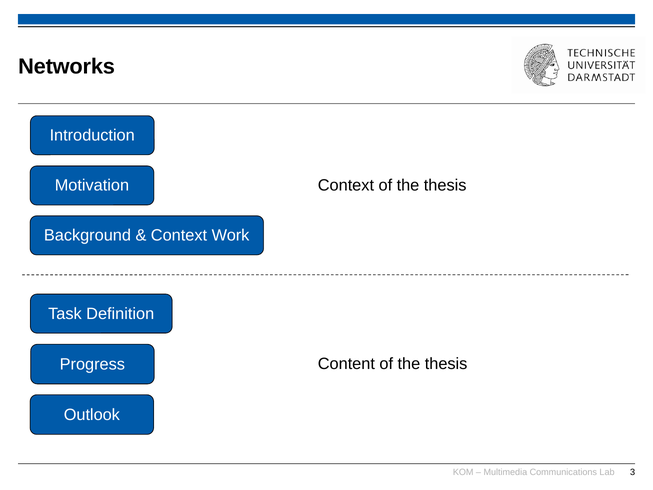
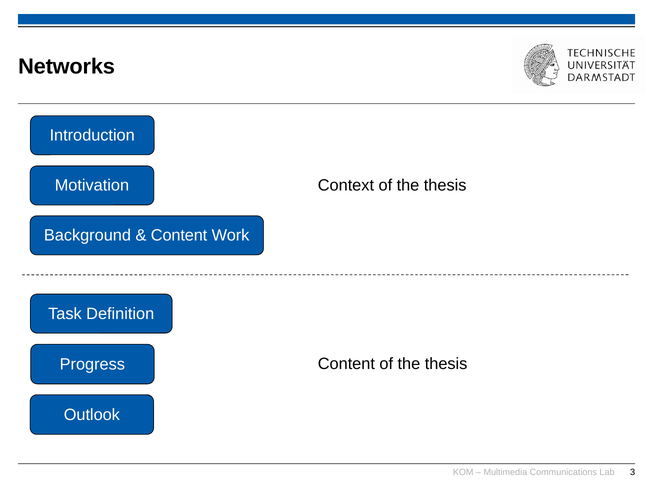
Context at (179, 235): Context -> Content
